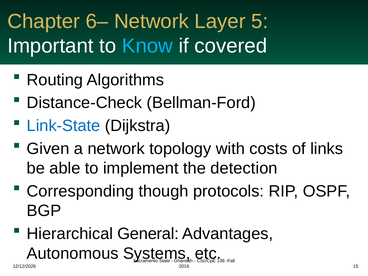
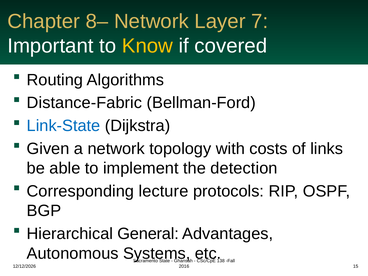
6–: 6– -> 8–
5: 5 -> 7
Know colour: light blue -> yellow
Distance-Check: Distance-Check -> Distance-Fabric
though: though -> lecture
